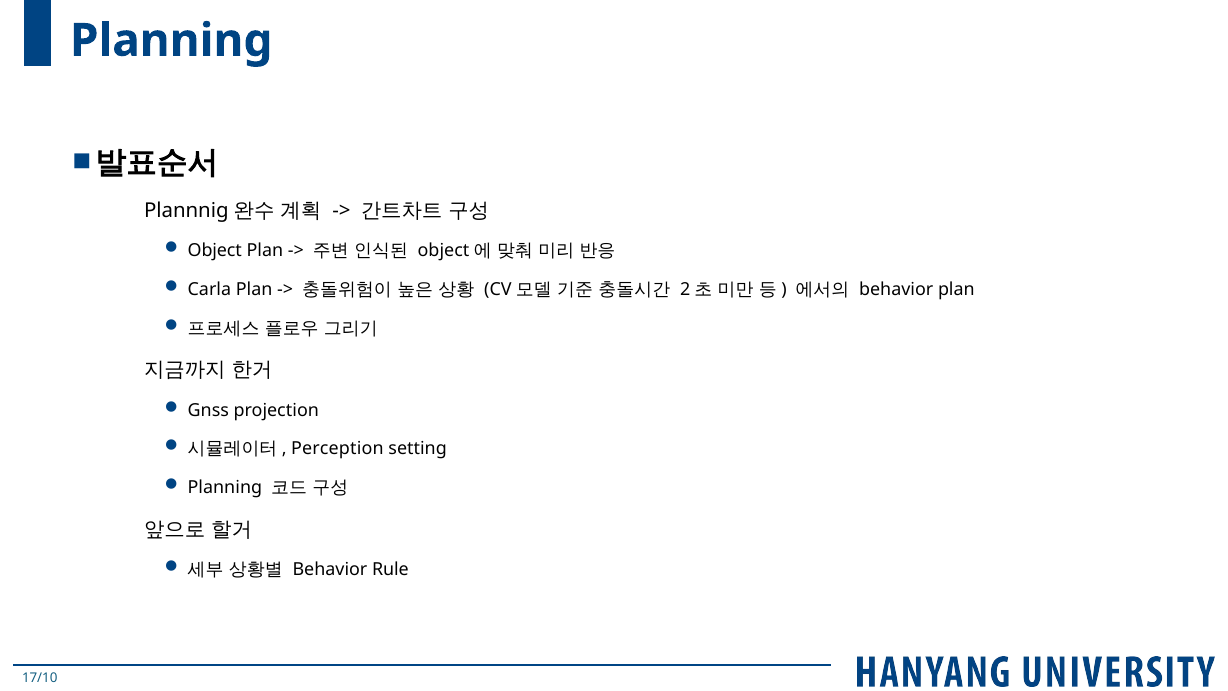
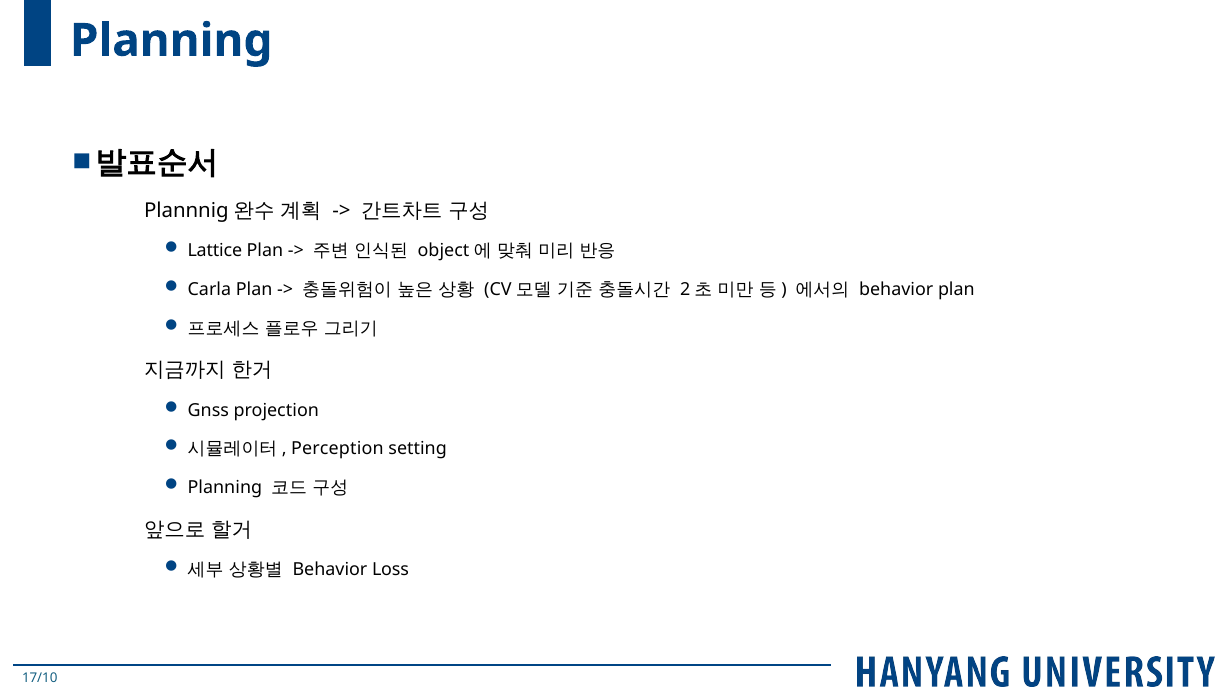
Object: Object -> Lattice
Rule: Rule -> Loss
